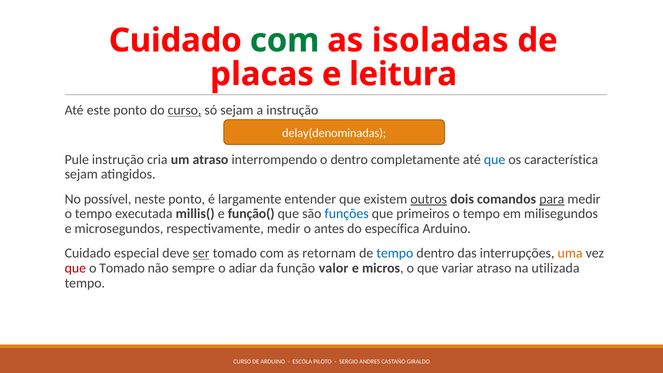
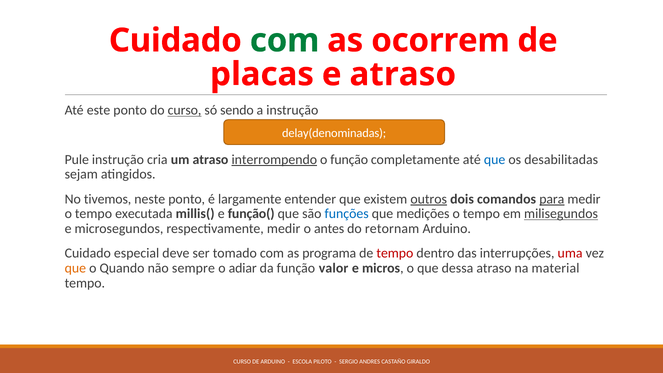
isoladas: isoladas -> ocorrem
e leitura: leitura -> atraso
só sejam: sejam -> sendo
interrompendo underline: none -> present
o dentro: dentro -> função
característica: característica -> desabilitadas
possível: possível -> tivemos
primeiros: primeiros -> medições
milisegundos underline: none -> present
específica: específica -> retornam
ser underline: present -> none
retornam: retornam -> programa
tempo at (395, 253) colour: blue -> red
uma colour: orange -> red
que at (75, 268) colour: red -> orange
o Tomado: Tomado -> Quando
variar: variar -> dessa
utilizada: utilizada -> material
